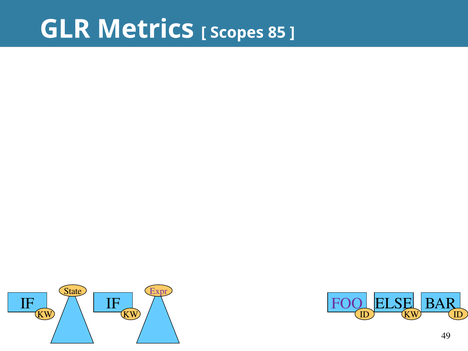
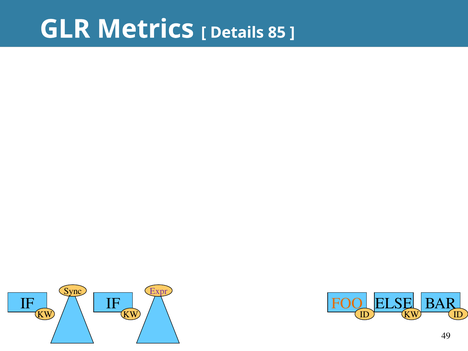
Scopes: Scopes -> Details
State: State -> Sync
FOO colour: purple -> orange
